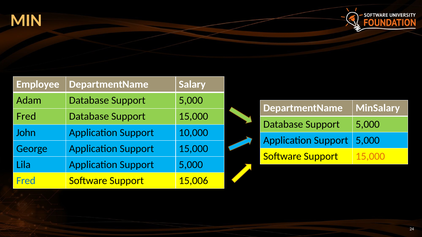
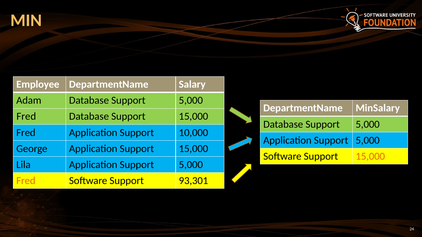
John at (26, 133): John -> Fred
Fred at (26, 181) colour: blue -> orange
15,006: 15,006 -> 93,301
